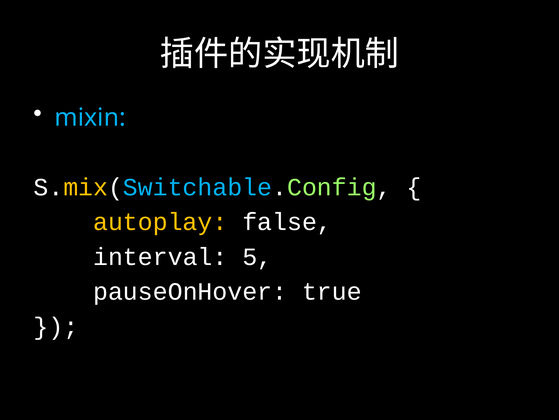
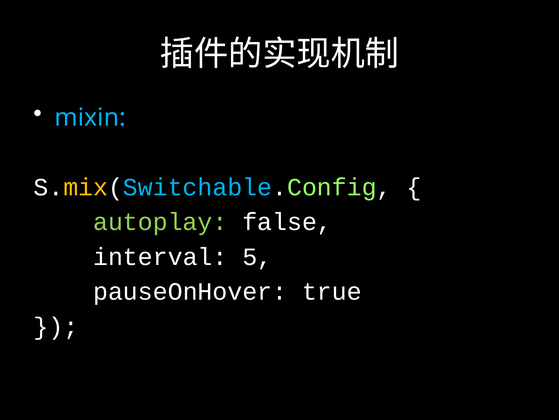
autoplay colour: yellow -> light green
